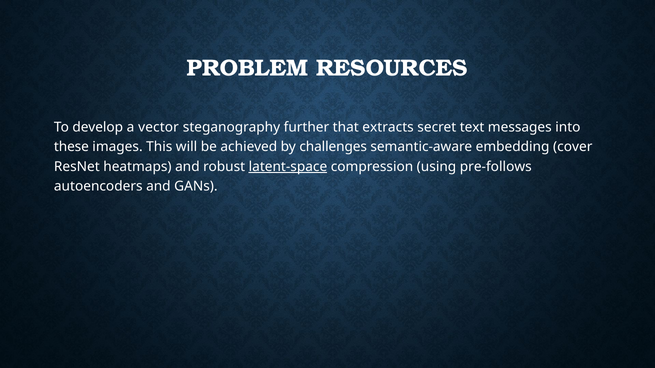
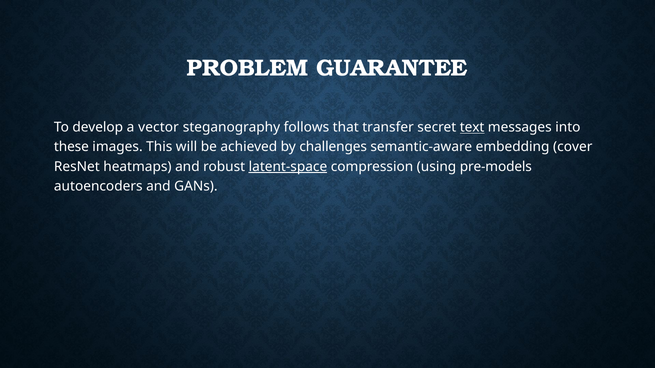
RESOURCES: RESOURCES -> GUARANTEE
further: further -> follows
extracts: extracts -> transfer
text underline: none -> present
pre-follows: pre-follows -> pre-models
